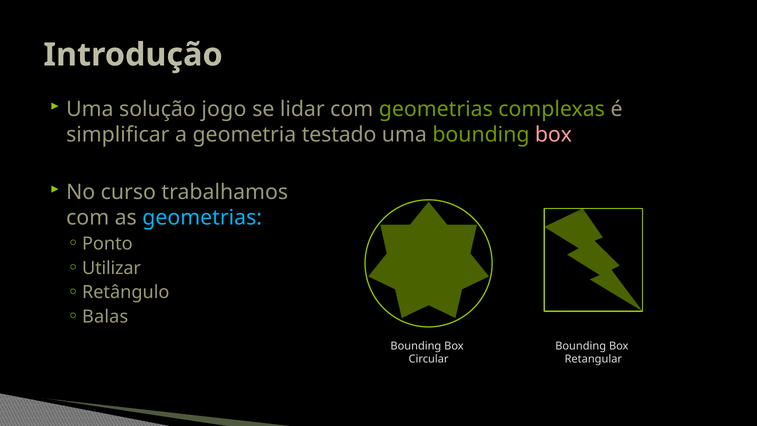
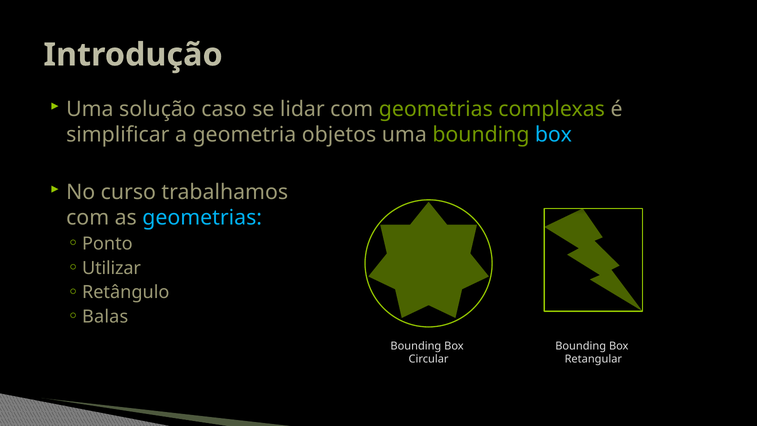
jogo: jogo -> caso
testado: testado -> objetos
box at (553, 135) colour: pink -> light blue
